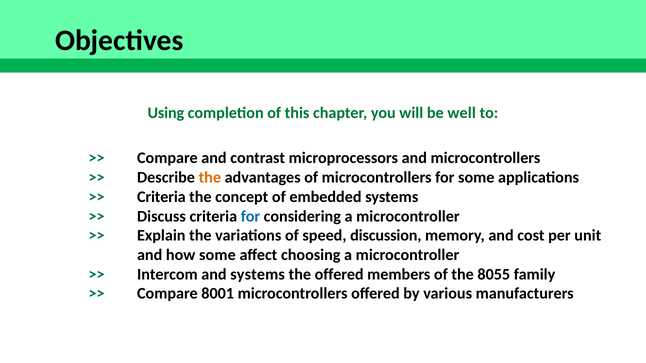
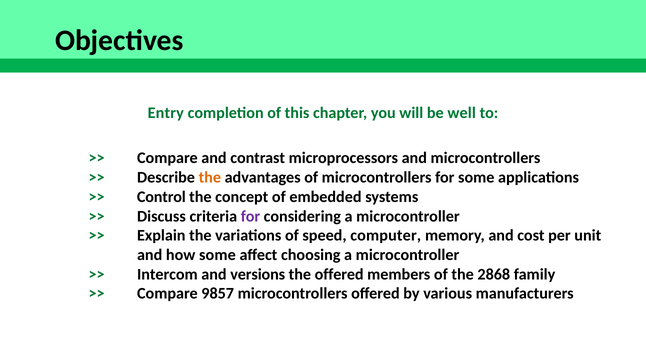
Using: Using -> Entry
Criteria at (161, 197): Criteria -> Control
for at (250, 216) colour: blue -> purple
discussion: discussion -> computer
and systems: systems -> versions
8055: 8055 -> 2868
8001: 8001 -> 9857
